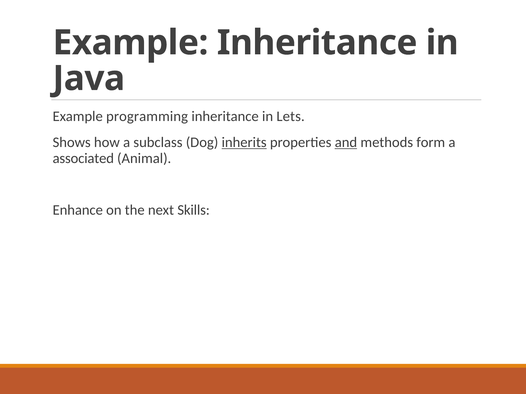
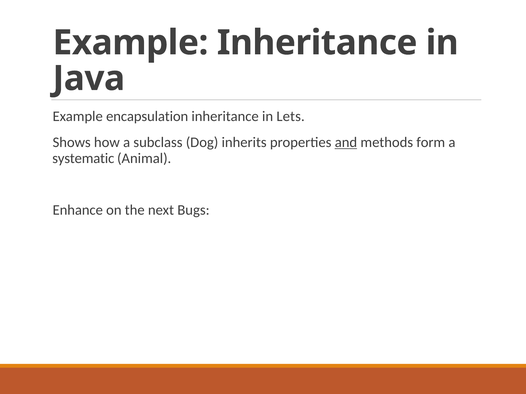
programming: programming -> encapsulation
inherits underline: present -> none
associated: associated -> systematic
Skills: Skills -> Bugs
